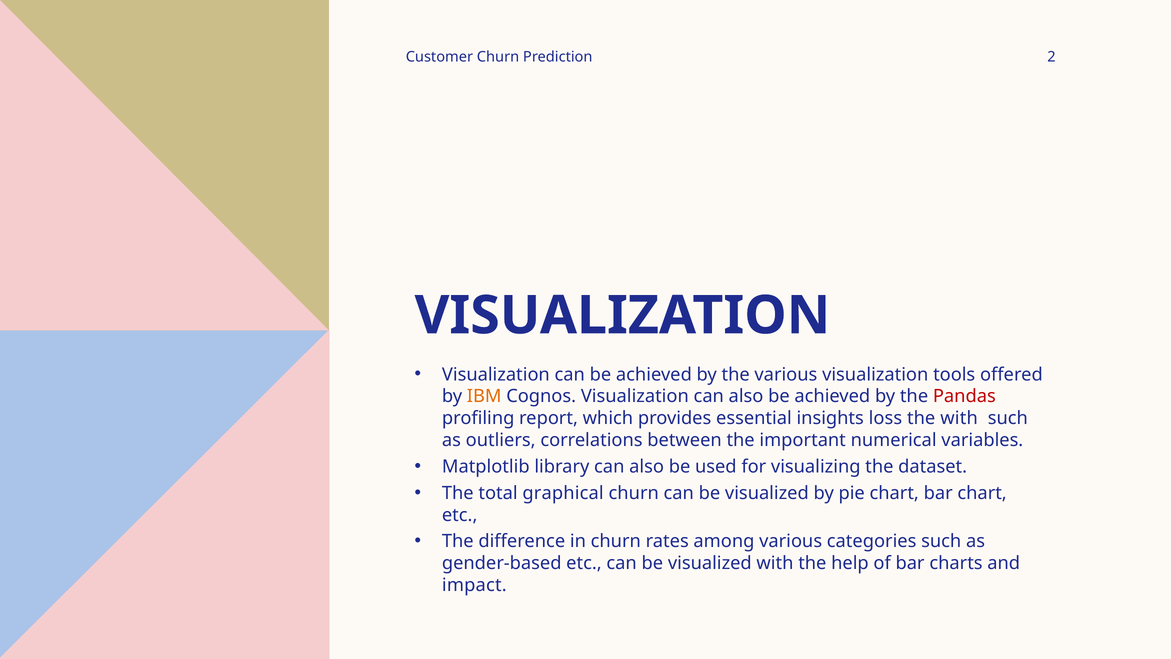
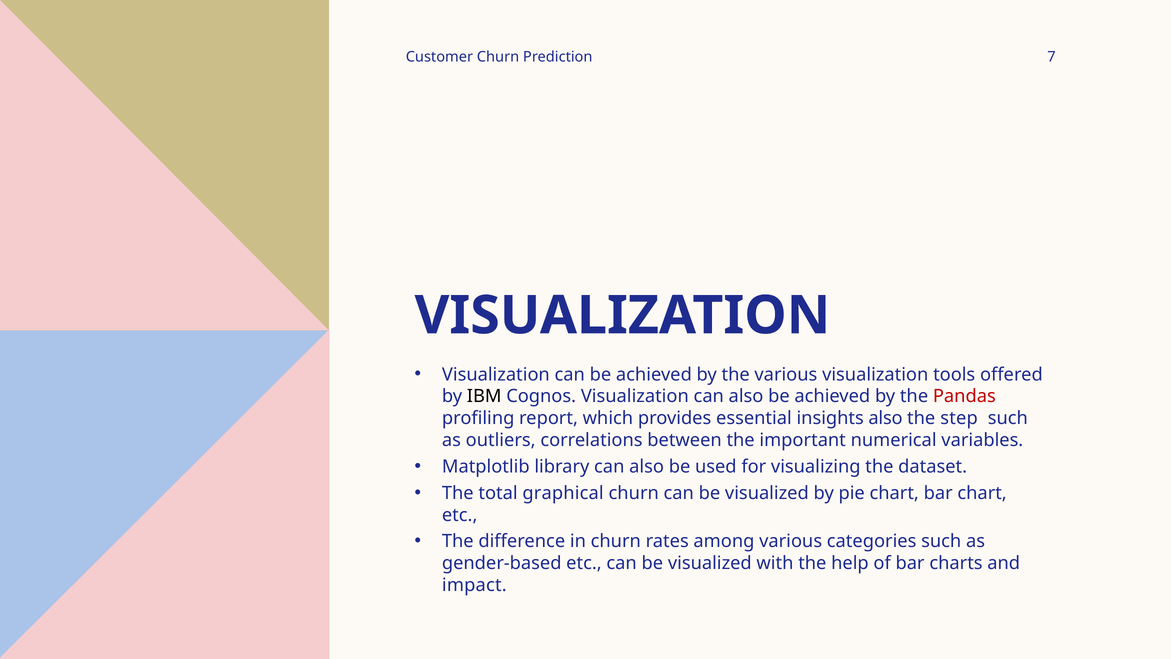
2: 2 -> 7
IBM colour: orange -> black
insights loss: loss -> also
the with: with -> step
